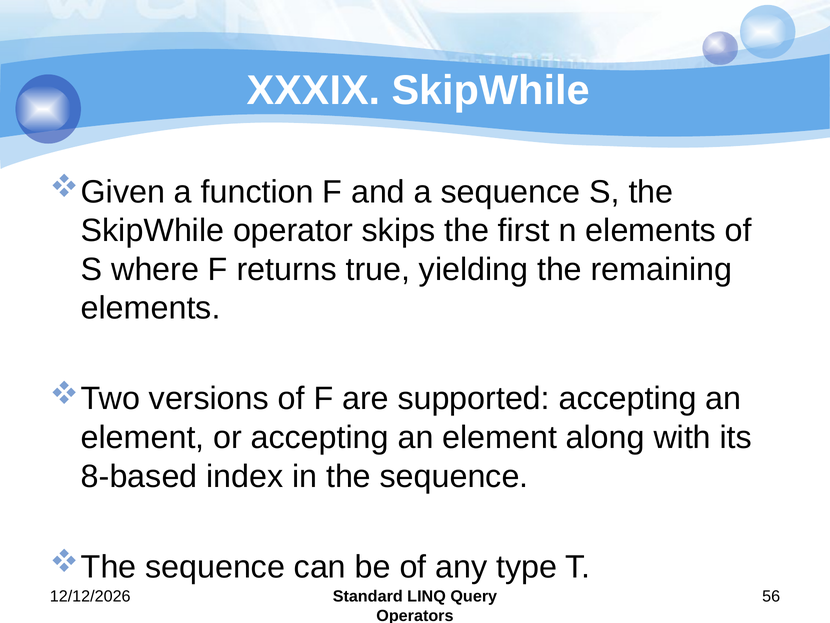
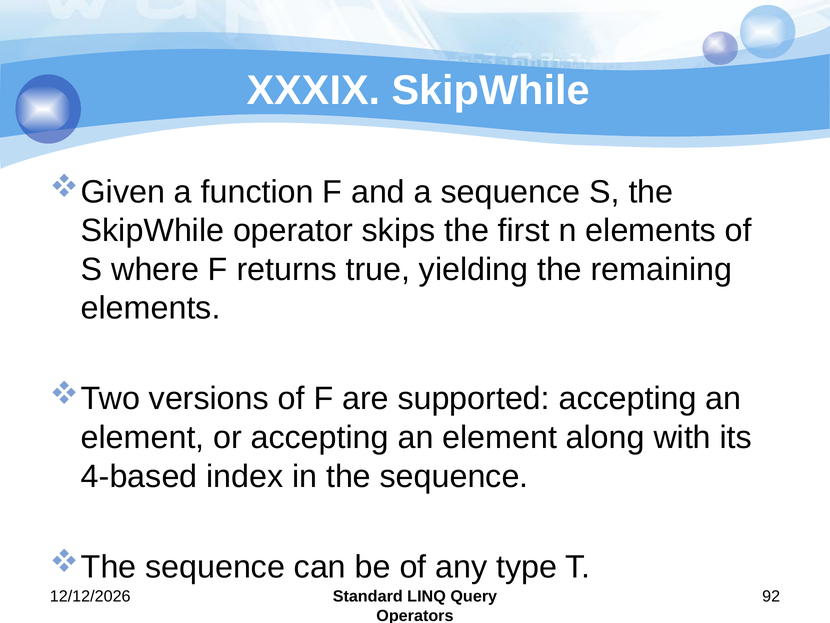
8-based: 8-based -> 4-based
56: 56 -> 92
